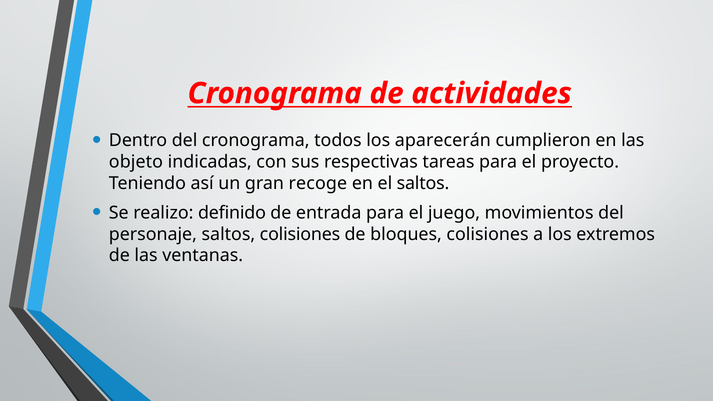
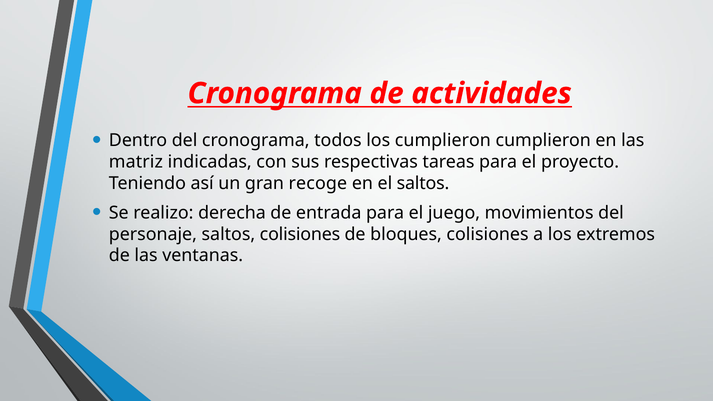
los aparecerán: aparecerán -> cumplieron
objeto: objeto -> matriz
definido: definido -> derecha
